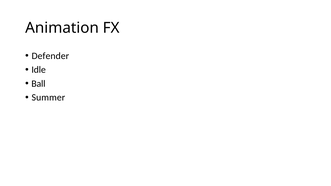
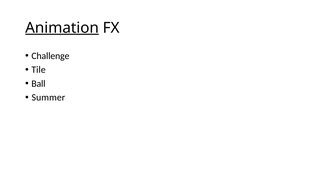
Animation underline: none -> present
Defender: Defender -> Challenge
Idle: Idle -> Tile
